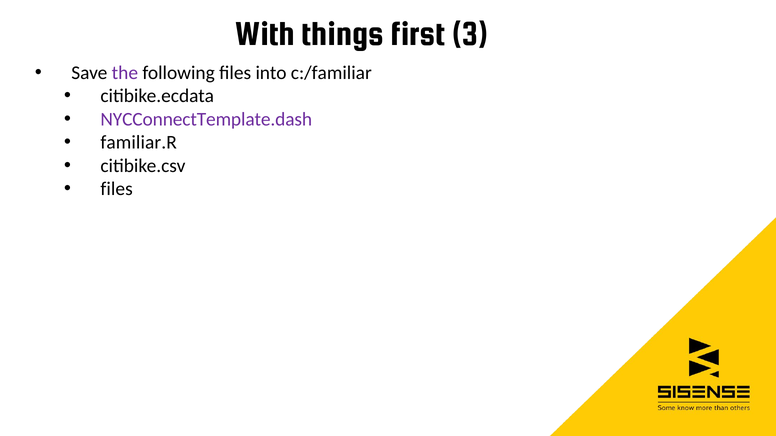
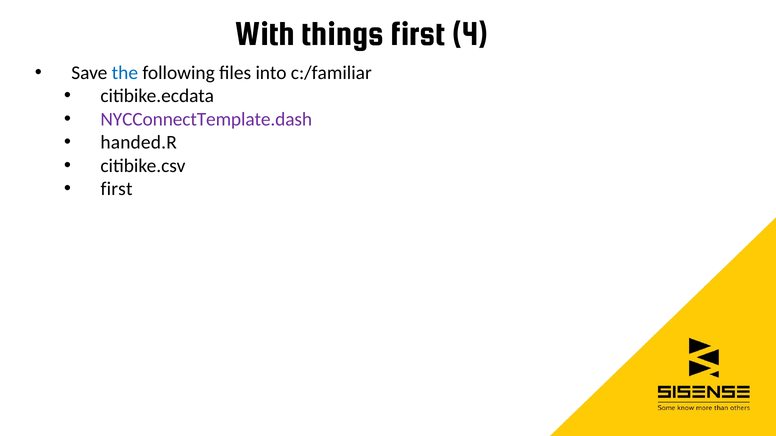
3: 3 -> 4
the colour: purple -> blue
familiar.R: familiar.R -> handed.R
files at (117, 189): files -> first
